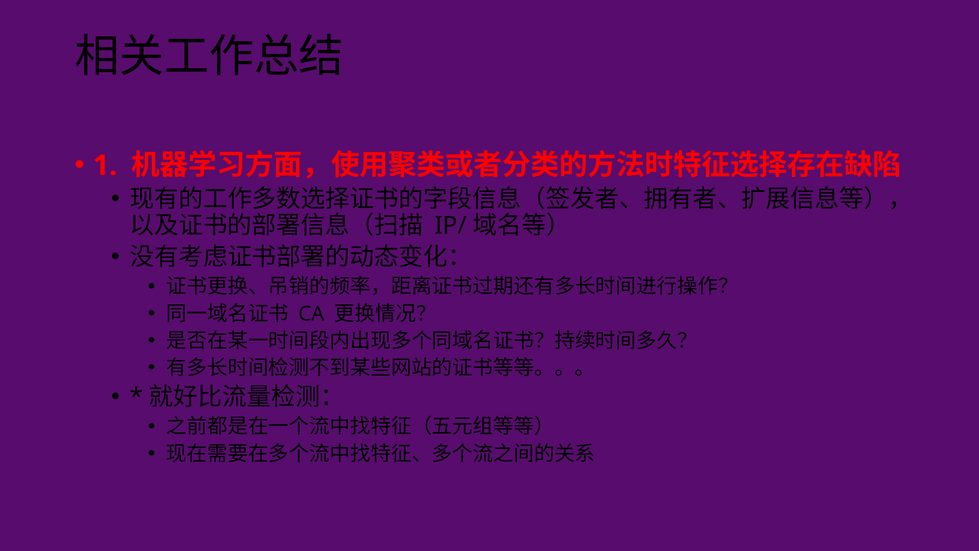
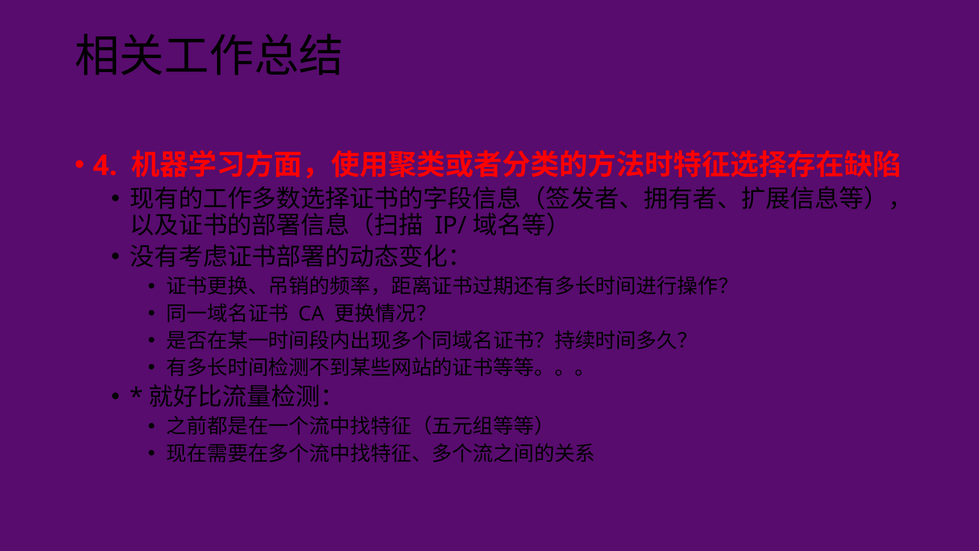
1: 1 -> 4
